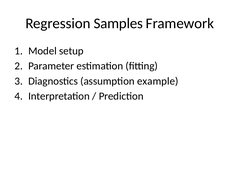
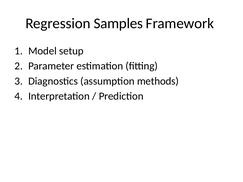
example: example -> methods
